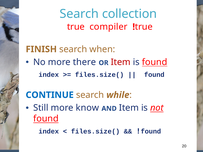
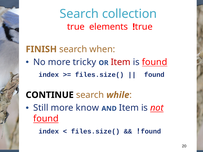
compiler: compiler -> elements
there: there -> tricky
CONTINUE colour: blue -> black
